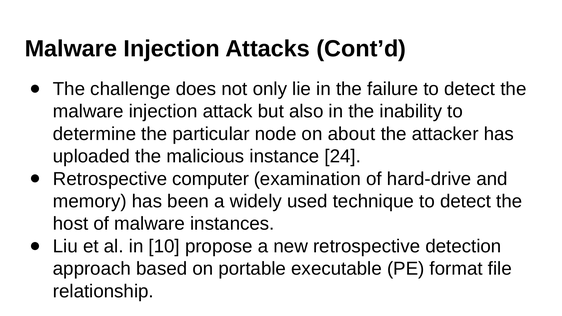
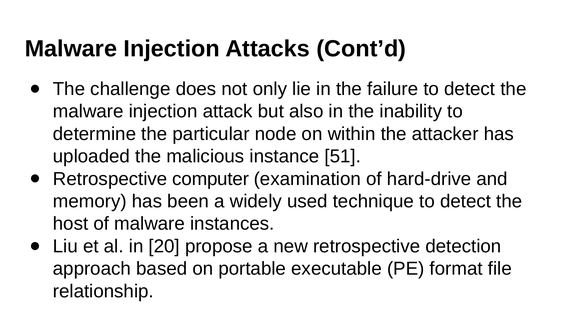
about: about -> within
24: 24 -> 51
10: 10 -> 20
